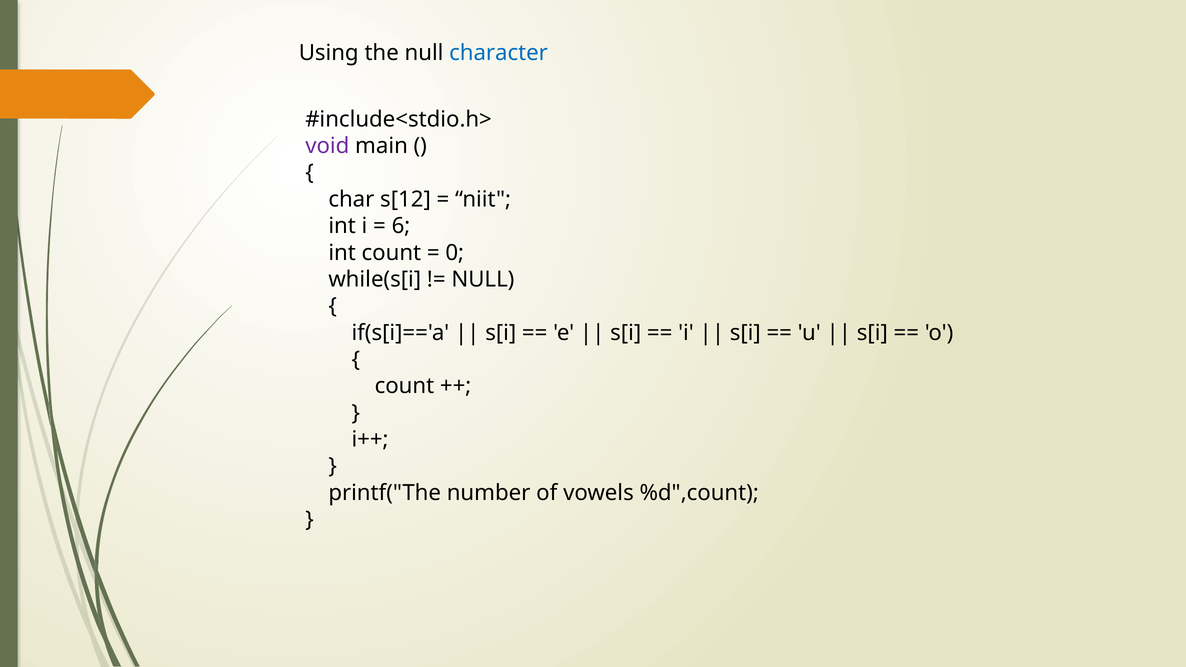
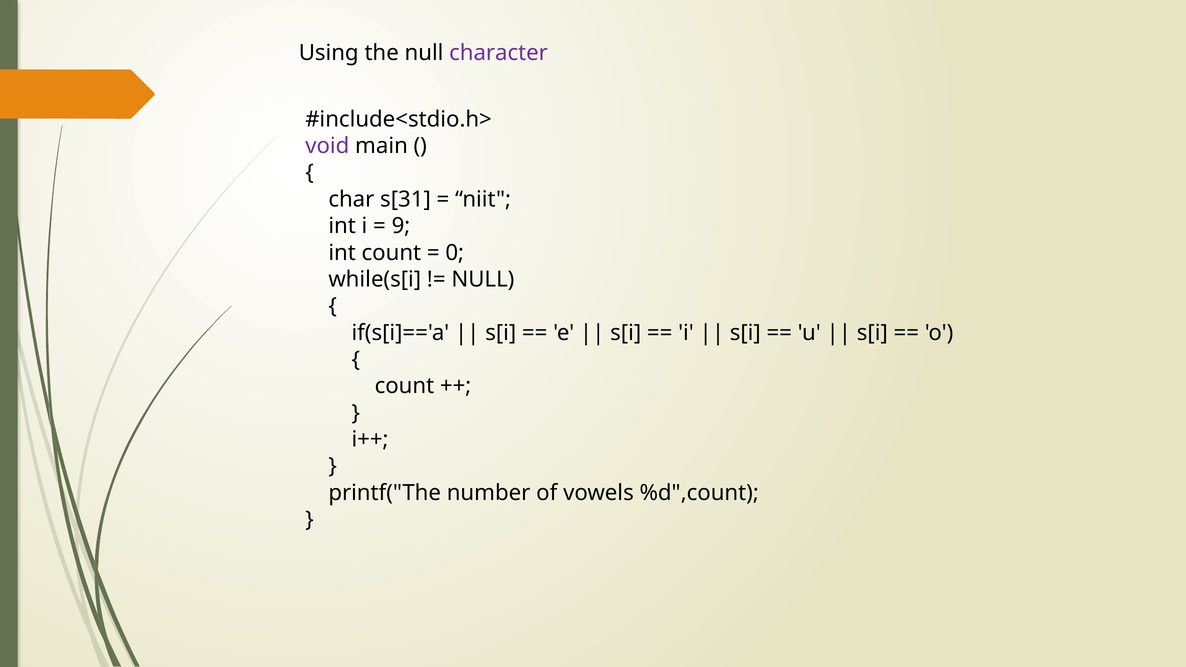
character colour: blue -> purple
s[12: s[12 -> s[31
6: 6 -> 9
